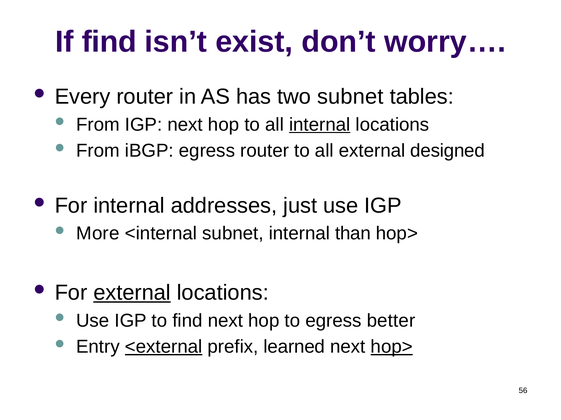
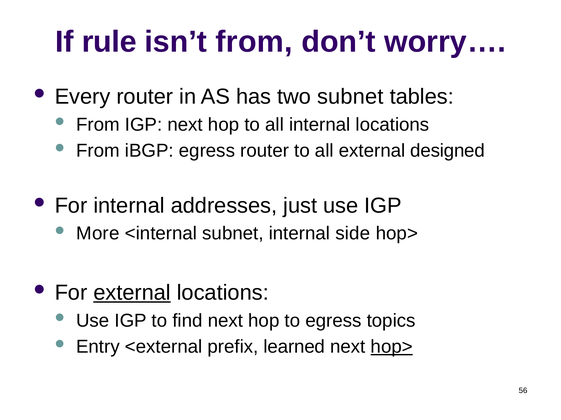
If find: find -> rule
isn’t exist: exist -> from
internal at (320, 125) underline: present -> none
than: than -> side
better: better -> topics
<external underline: present -> none
